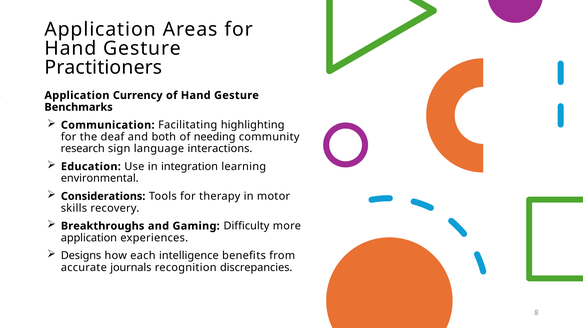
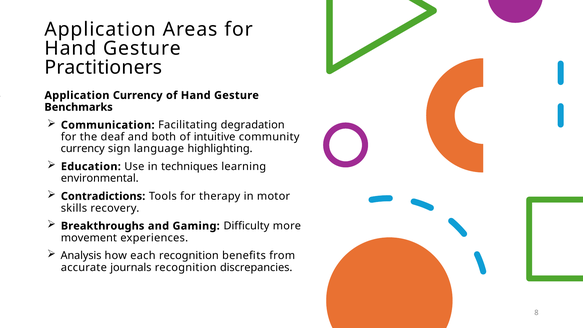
highlighting: highlighting -> degradation
needing: needing -> intuitive
research at (83, 149): research -> currency
interactions: interactions -> highlighting
integration: integration -> techniques
Considerations: Considerations -> Contradictions
application at (89, 238): application -> movement
Designs: Designs -> Analysis
each intelligence: intelligence -> recognition
